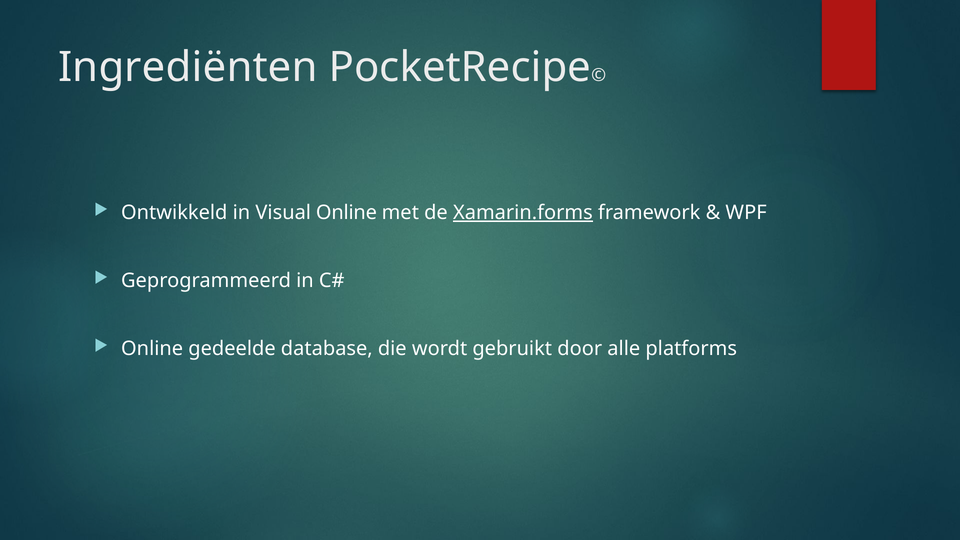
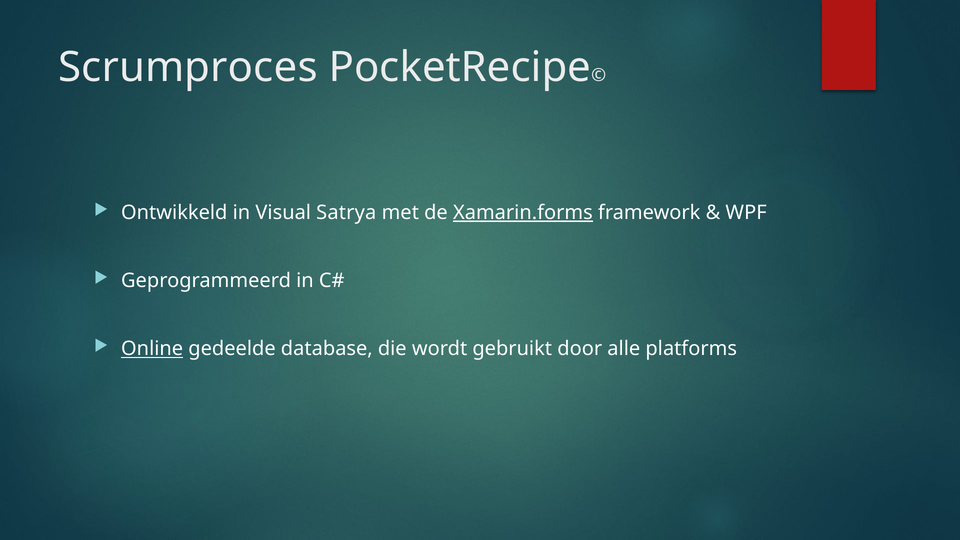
Ingrediënten: Ingrediënten -> Scrumproces
Visual Online: Online -> Satrya
Online at (152, 349) underline: none -> present
